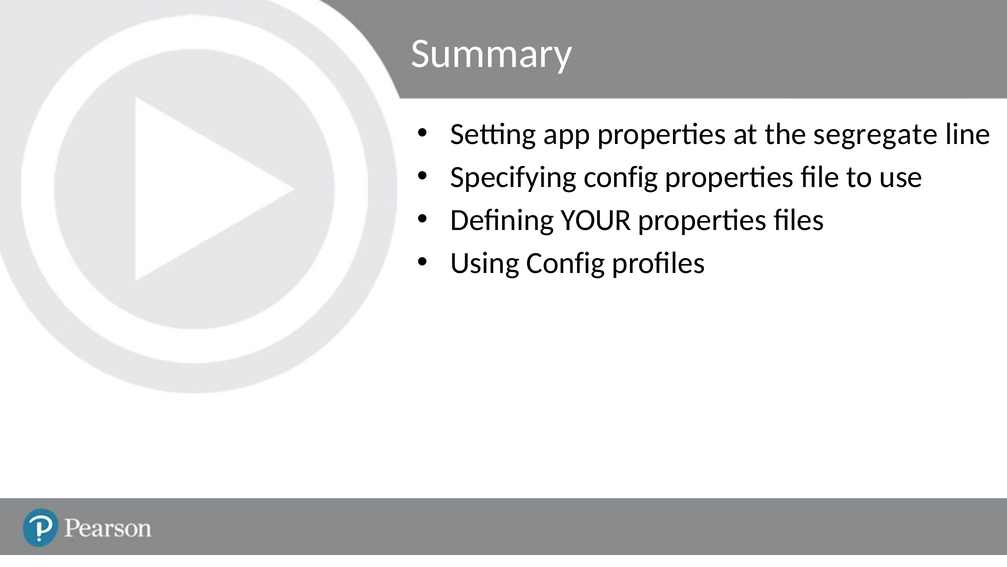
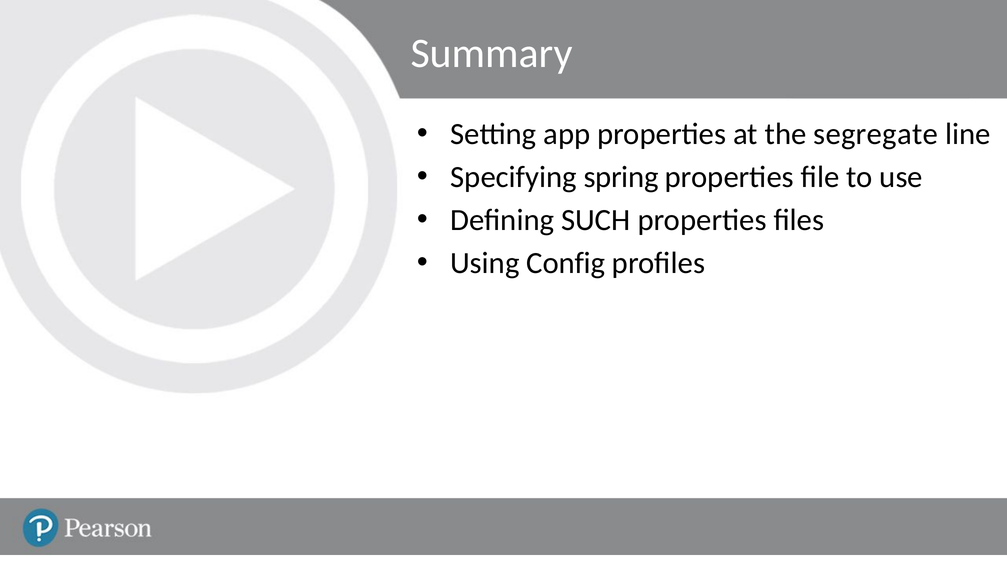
Specifying config: config -> spring
YOUR: YOUR -> SUCH
